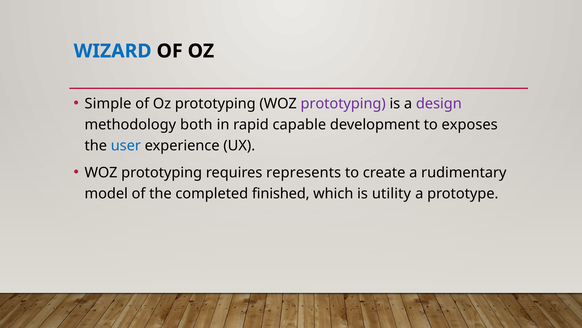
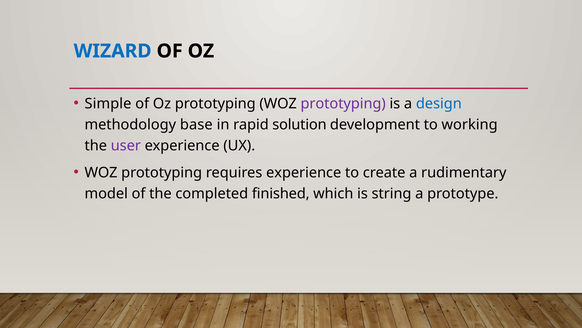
design colour: purple -> blue
both: both -> base
capable: capable -> solution
exposes: exposes -> working
user colour: blue -> purple
requires represents: represents -> experience
utility: utility -> string
